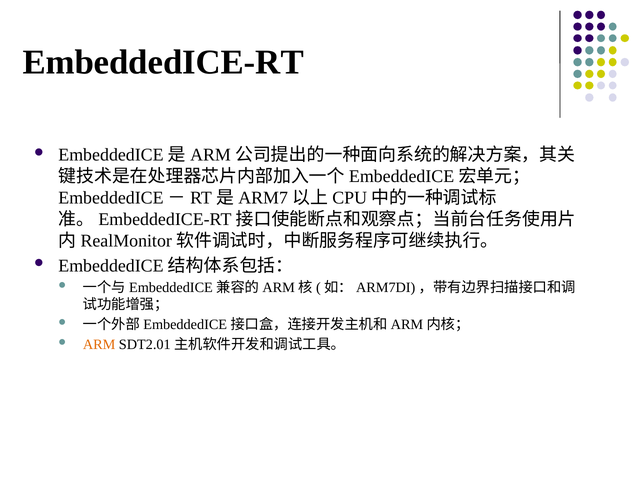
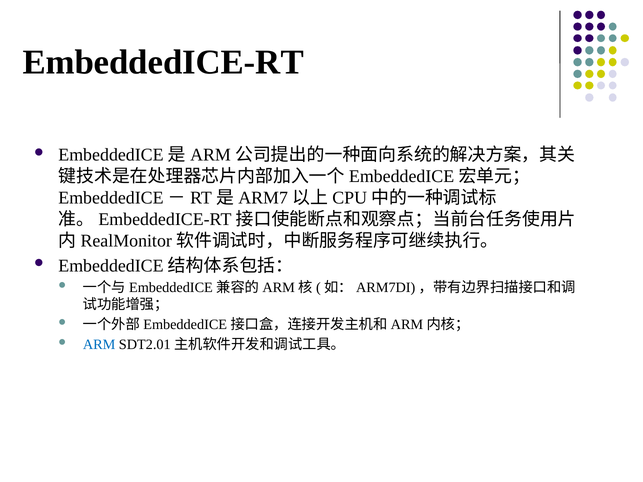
ARM colour: orange -> blue
